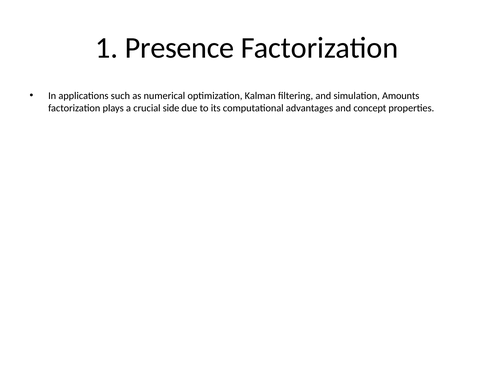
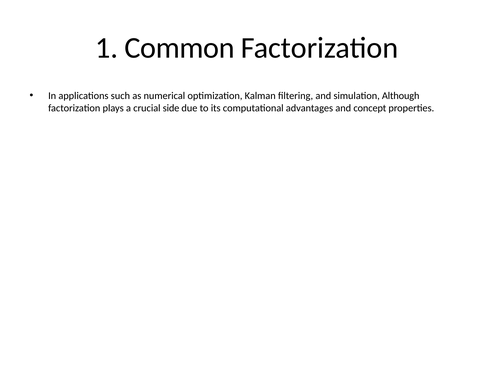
Presence: Presence -> Common
Amounts: Amounts -> Although
